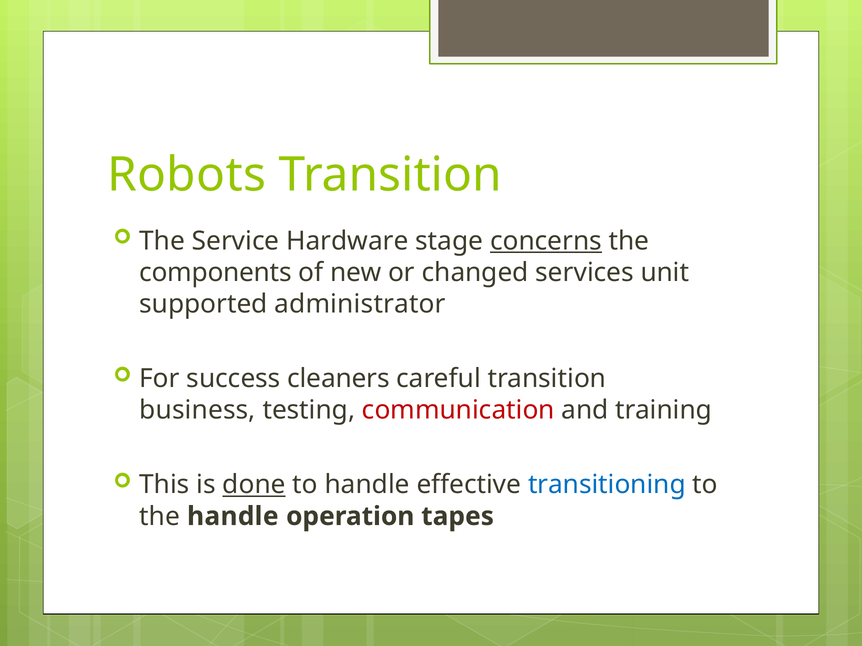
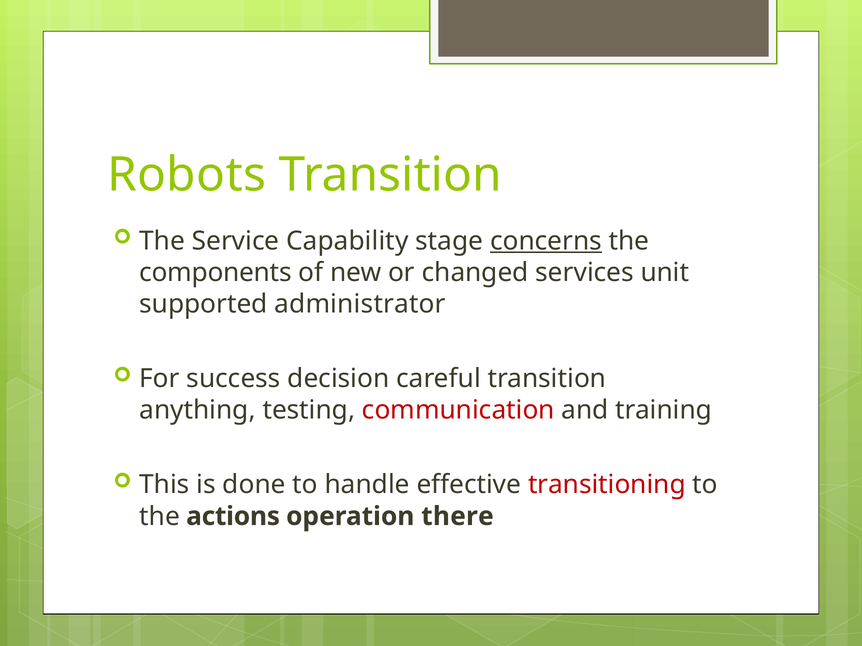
Hardware: Hardware -> Capability
cleaners: cleaners -> decision
business: business -> anything
done underline: present -> none
transitioning colour: blue -> red
the handle: handle -> actions
tapes: tapes -> there
